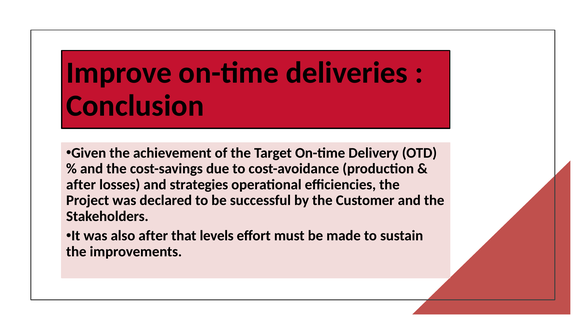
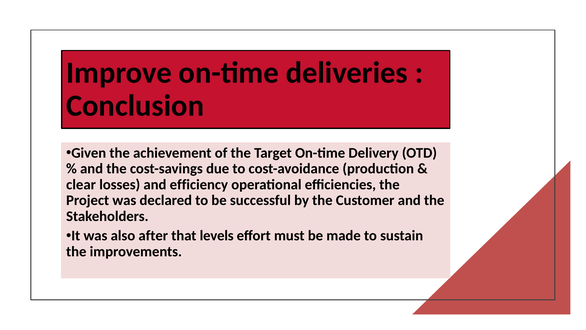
after at (81, 184): after -> clear
strategies: strategies -> efficiency
